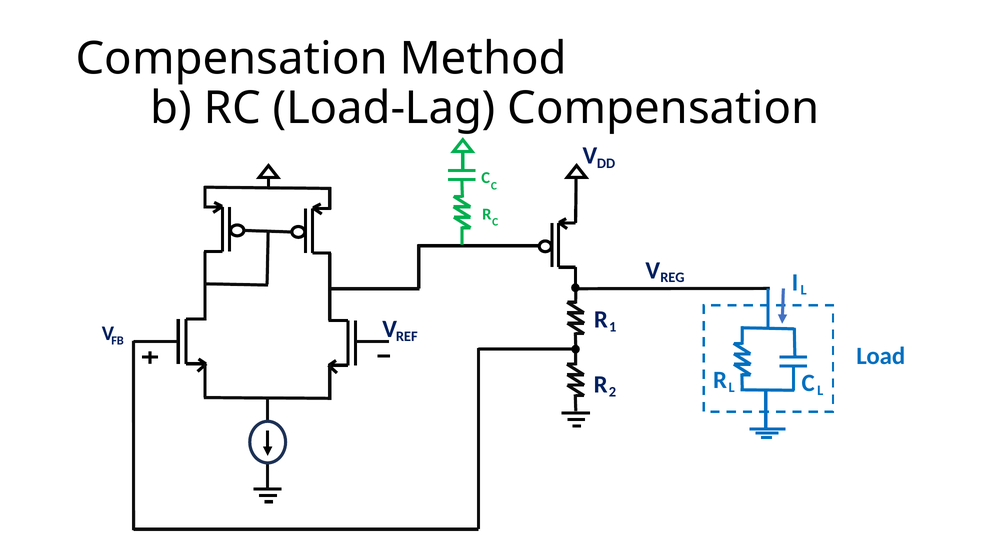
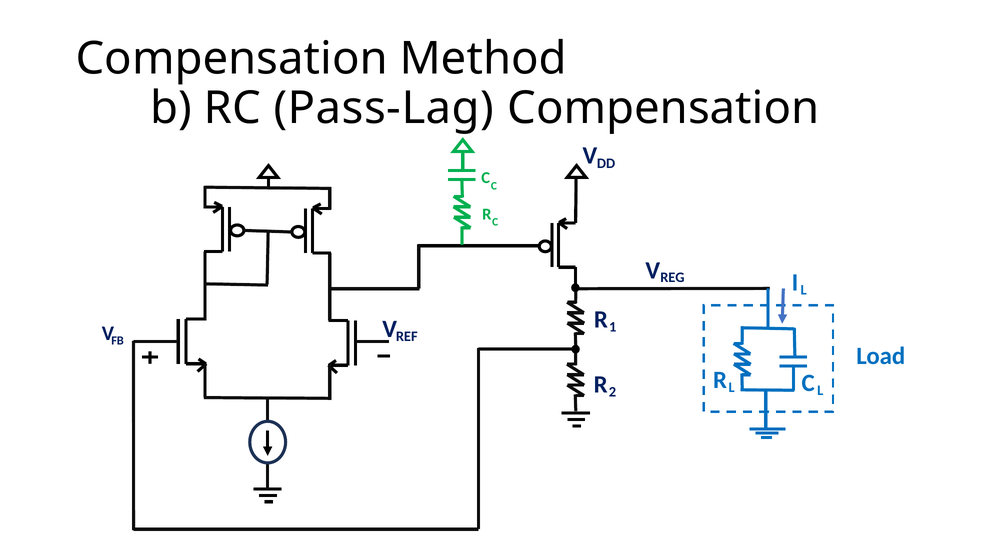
Load-Lag: Load-Lag -> Pass-Lag
